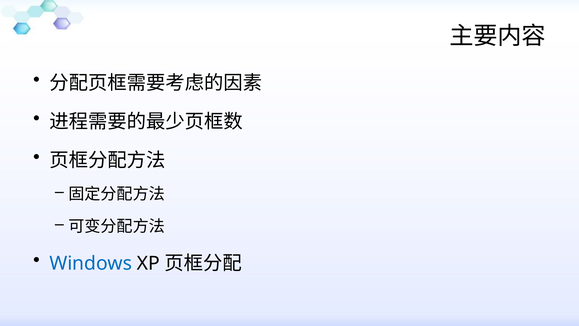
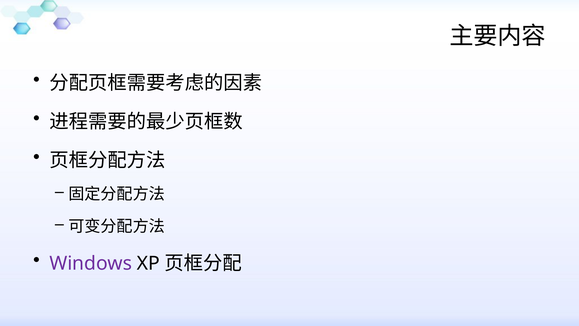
Windows colour: blue -> purple
